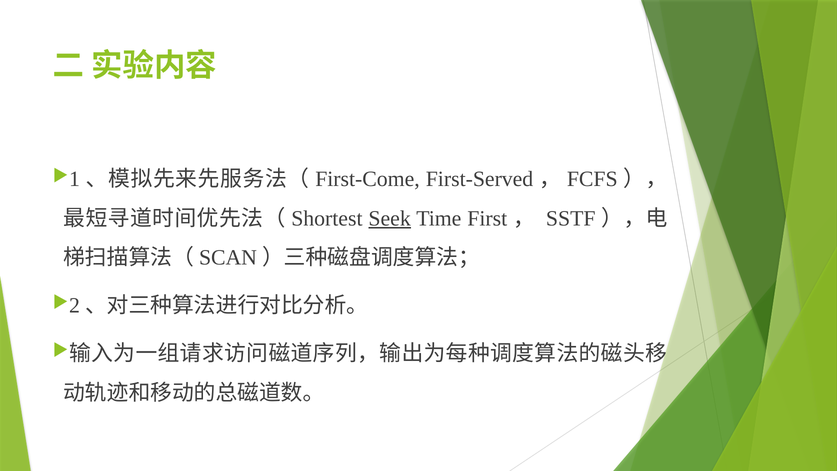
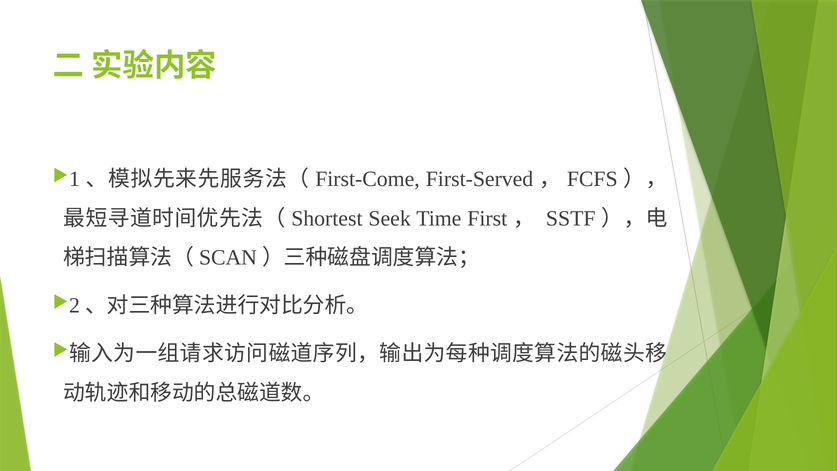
Seek underline: present -> none
